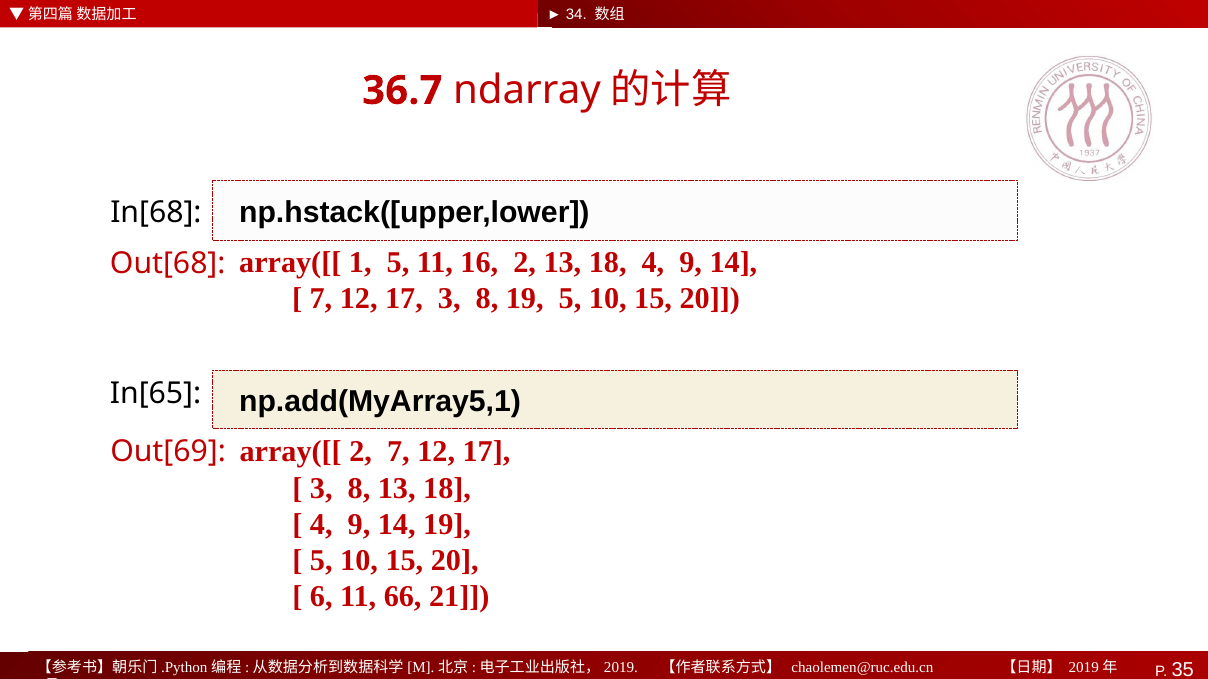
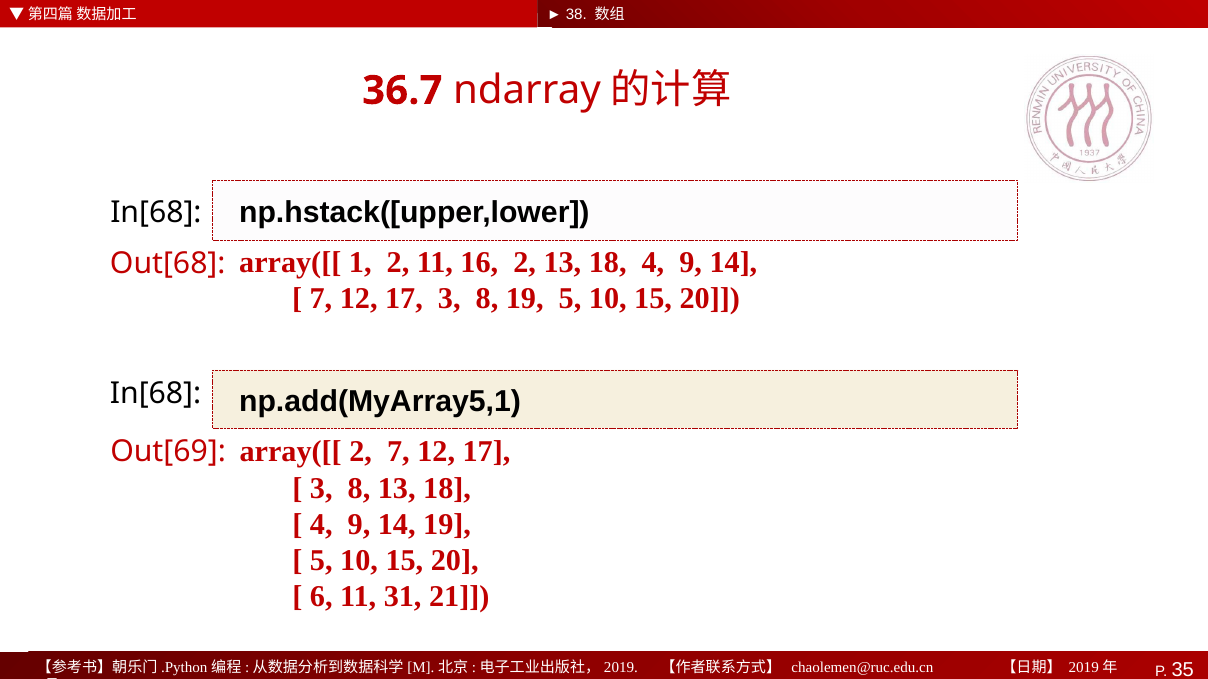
34: 34 -> 38
1 5: 5 -> 2
In[65 at (156, 394): In[65 -> In[68
66: 66 -> 31
